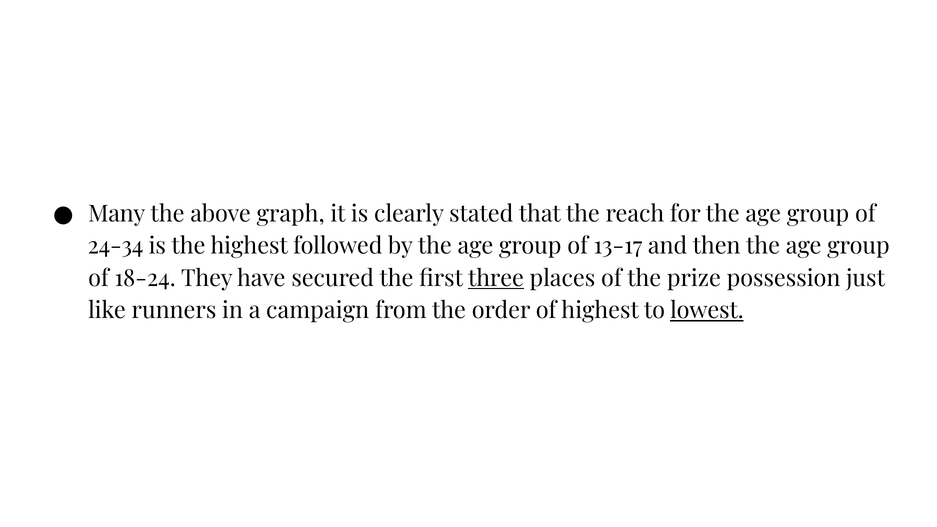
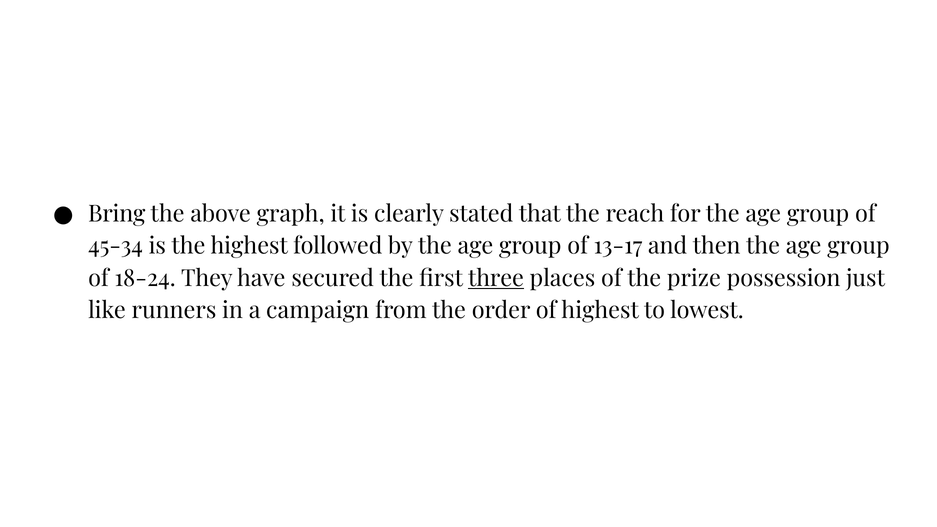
Many: Many -> Bring
24-34: 24-34 -> 45-34
lowest underline: present -> none
